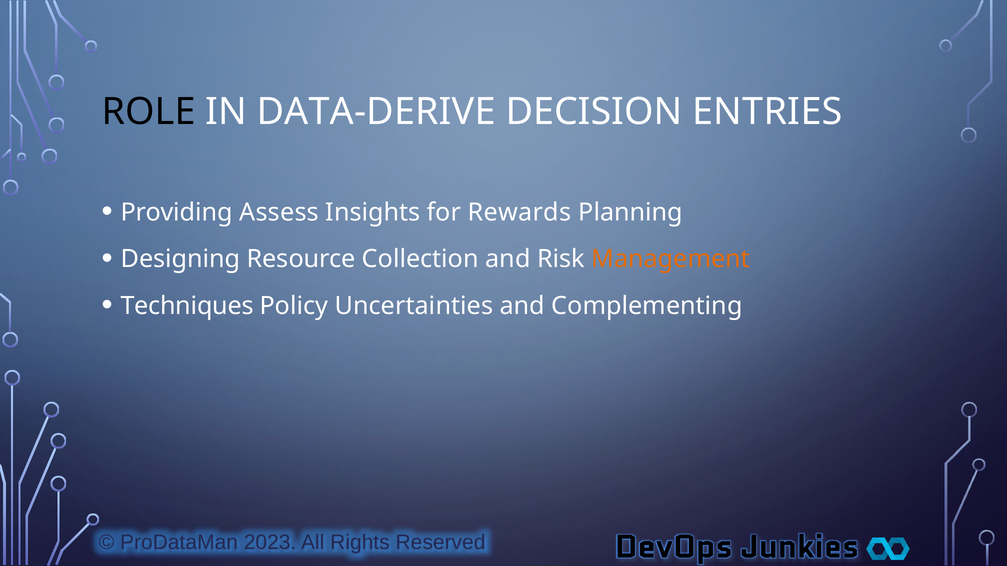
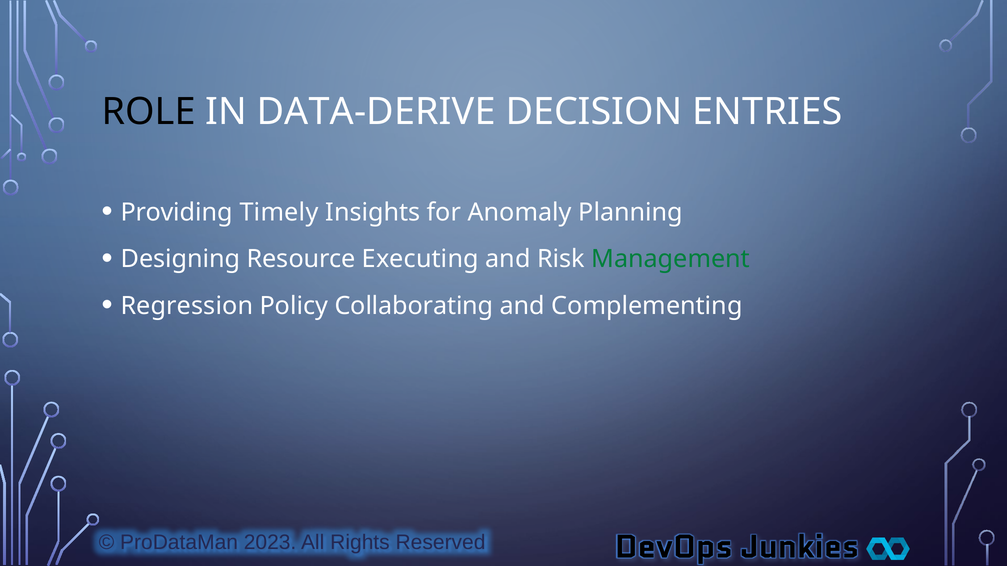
Assess: Assess -> Timely
Rewards: Rewards -> Anomaly
Collection: Collection -> Executing
Management colour: orange -> green
Techniques: Techniques -> Regression
Uncertainties: Uncertainties -> Collaborating
